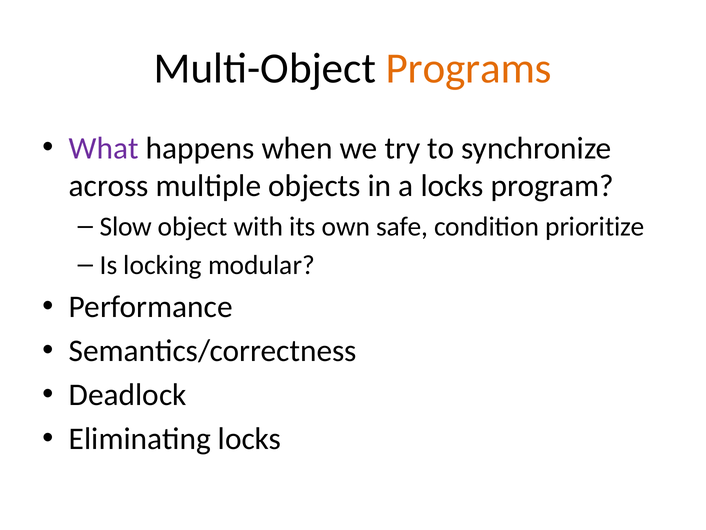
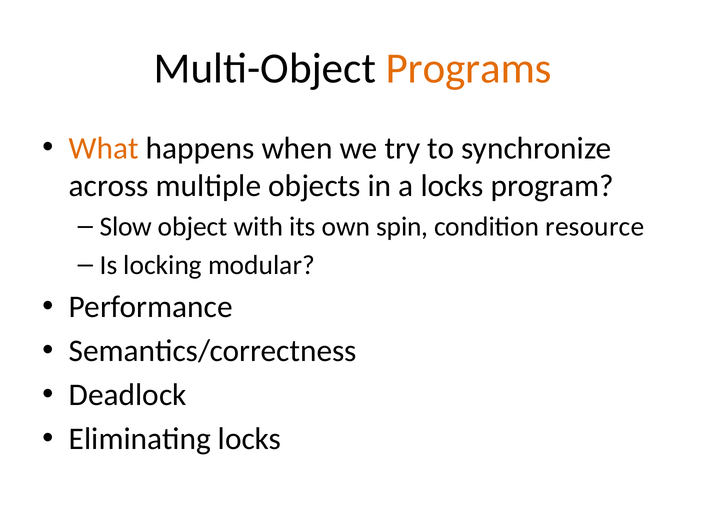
What colour: purple -> orange
safe: safe -> spin
prioritize: prioritize -> resource
